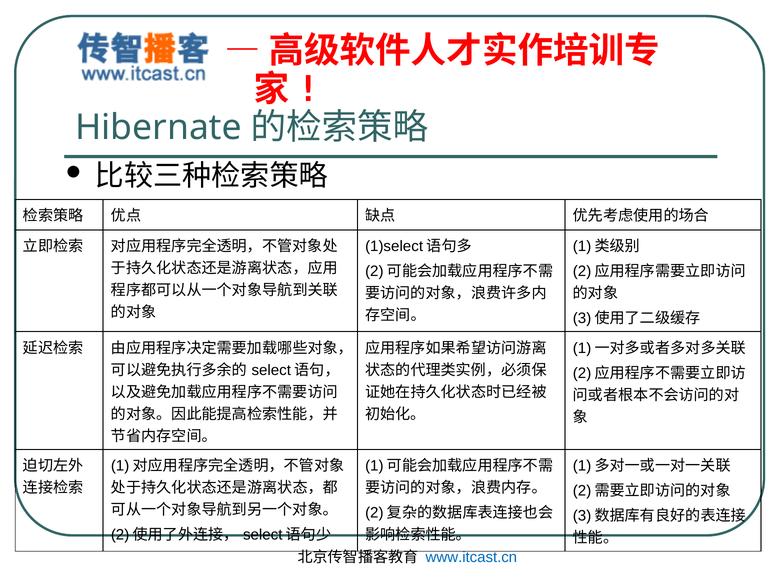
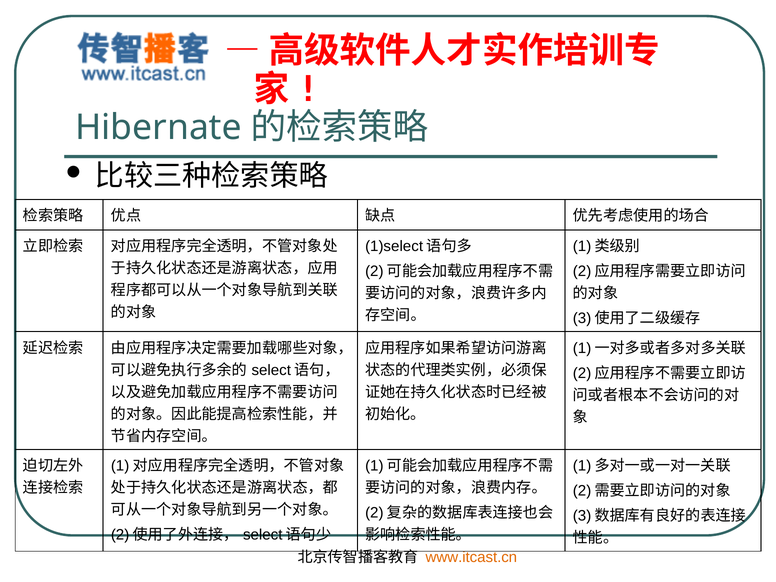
www.itcast.cn colour: blue -> orange
